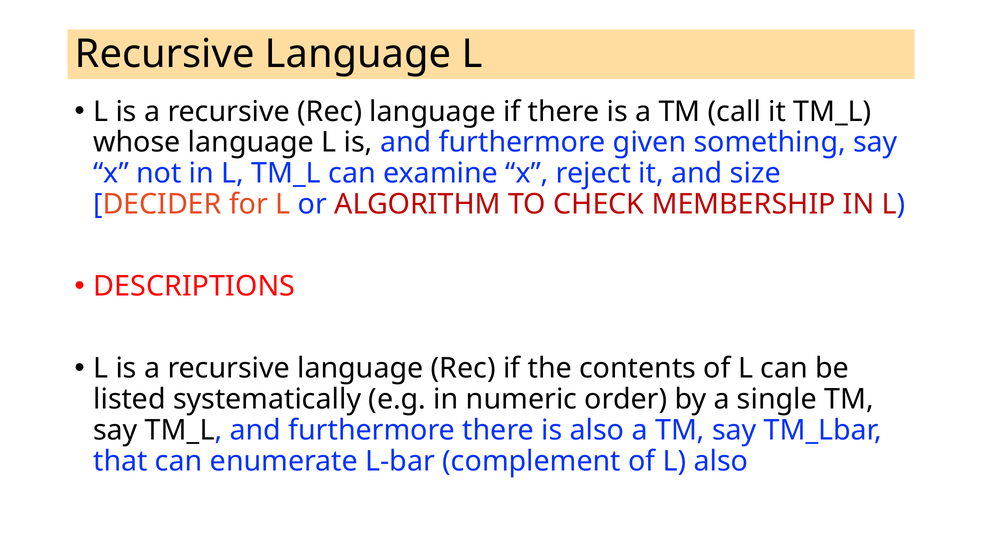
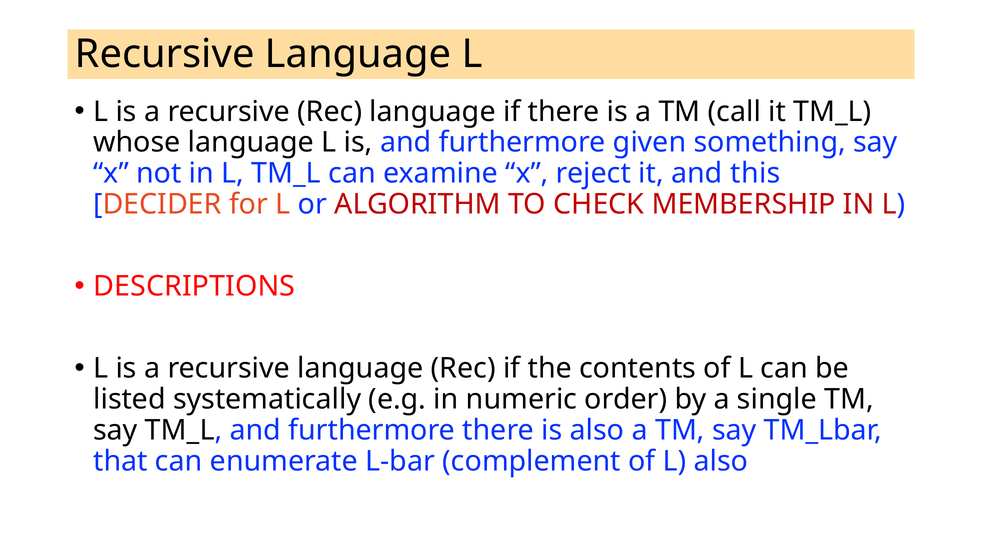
size: size -> this
